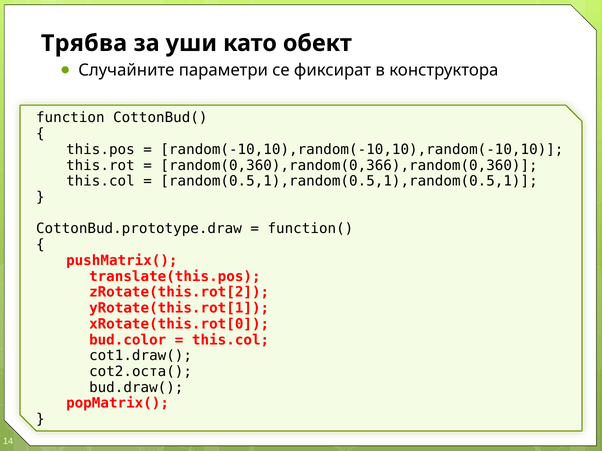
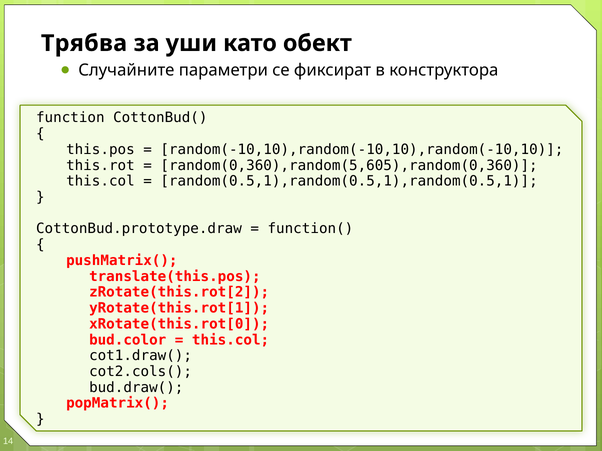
random(0,360),random(0,366),random(0,360: random(0,360),random(0,366),random(0,360 -> random(0,360),random(5,605),random(0,360
cot2.оста(: cot2.оста( -> cot2.cols(
